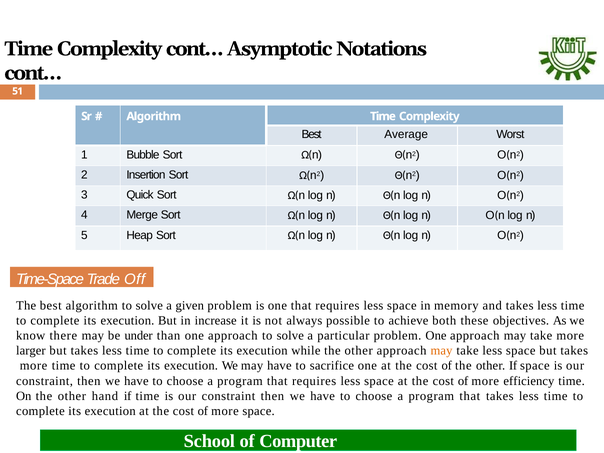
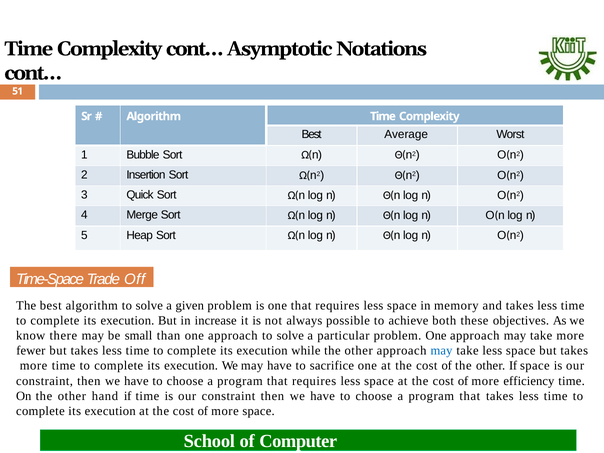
under: under -> small
larger: larger -> fewer
may at (442, 351) colour: orange -> blue
